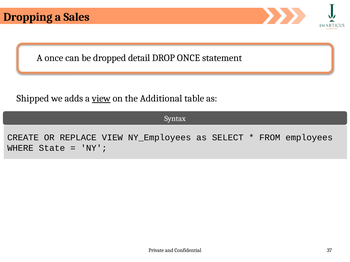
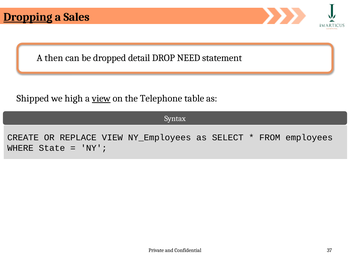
Dropping underline: none -> present
A once: once -> then
DROP ONCE: ONCE -> NEED
adds: adds -> high
Additional: Additional -> Telephone
